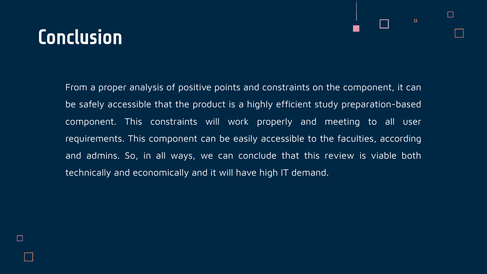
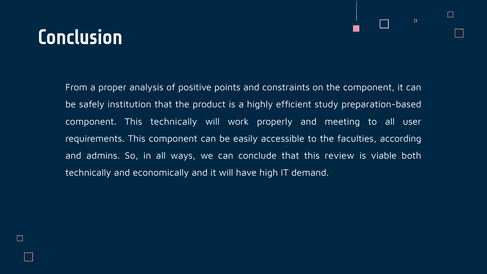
safely accessible: accessible -> institution
This constraints: constraints -> technically
